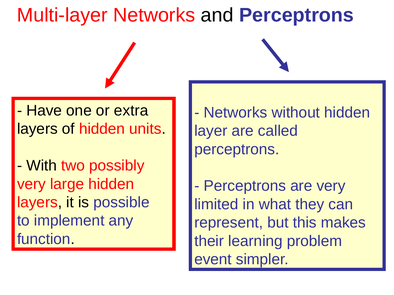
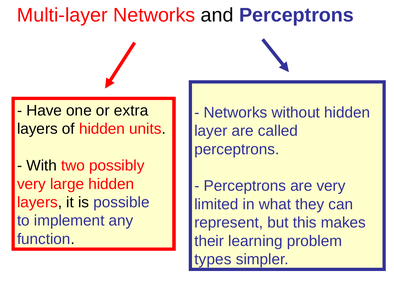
event: event -> types
